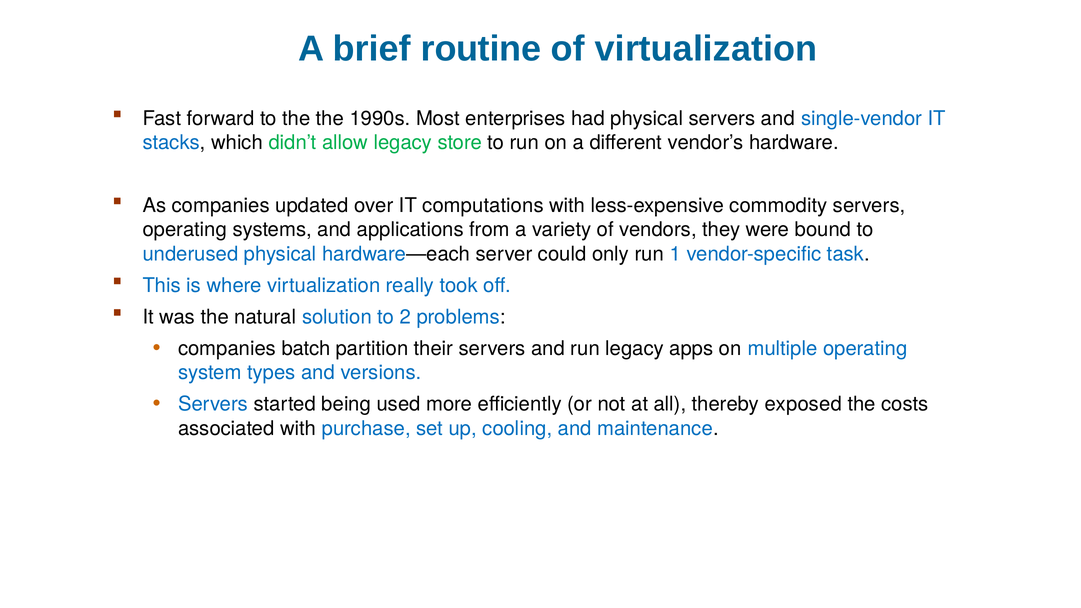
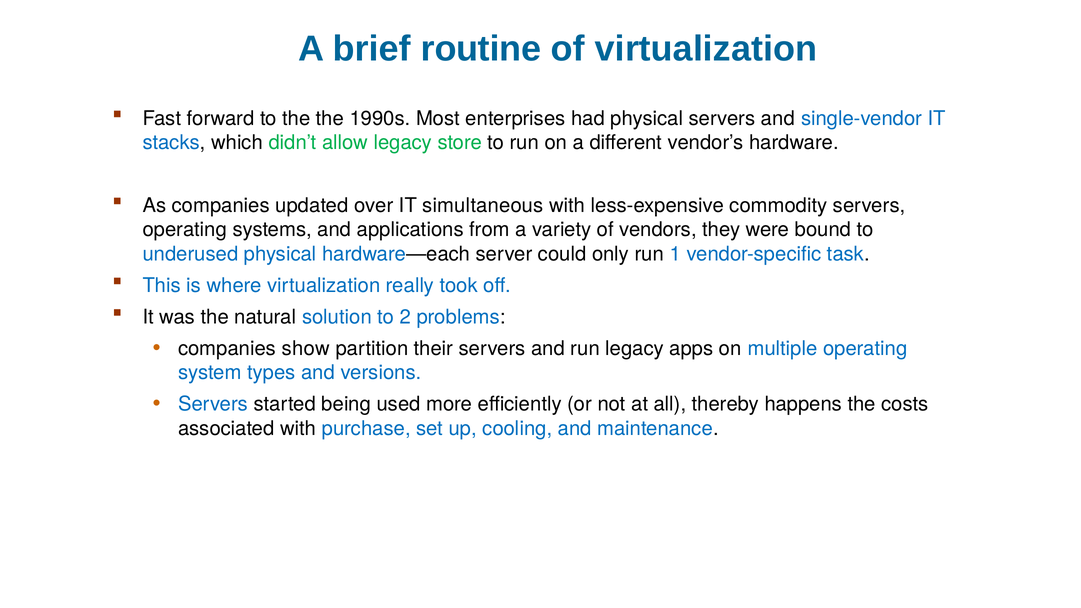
computations: computations -> simultaneous
batch: batch -> show
exposed: exposed -> happens
